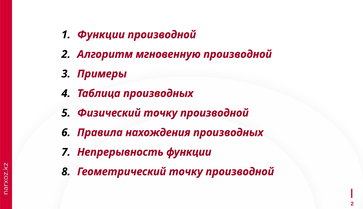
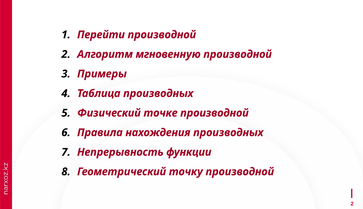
Функции at (101, 35): Функции -> Перейти
Физический точку: точку -> точке
